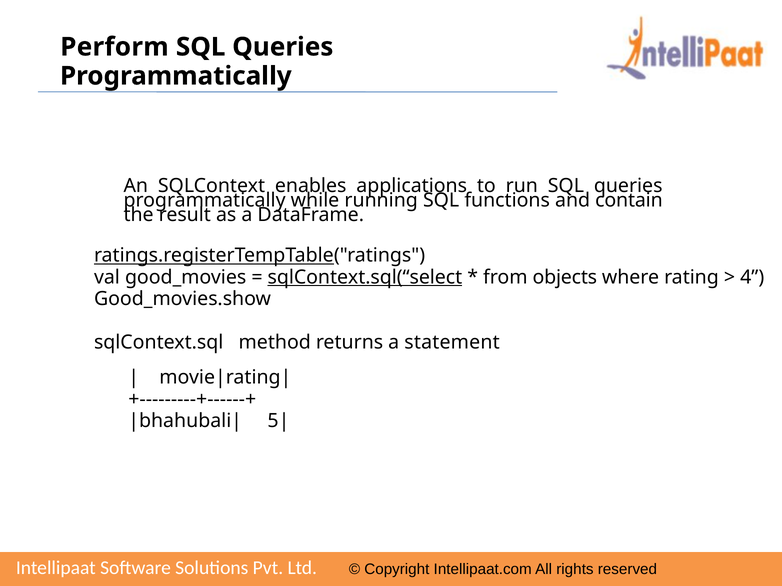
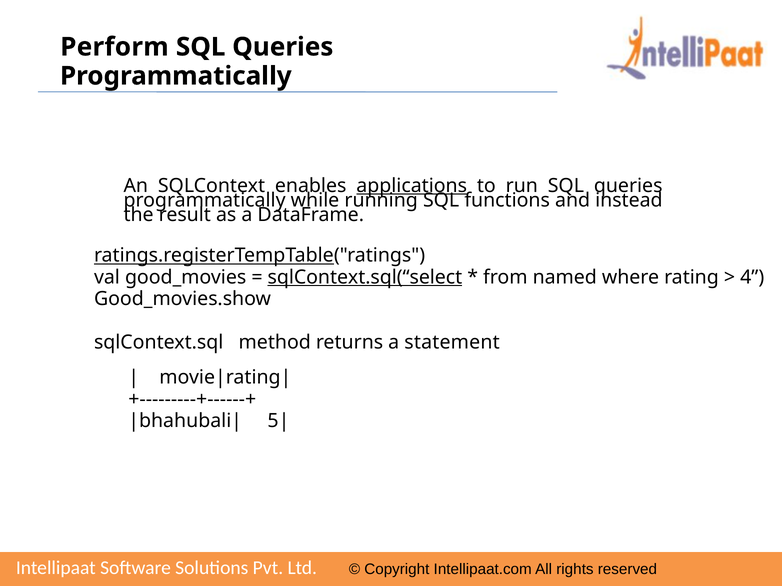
applications underline: none -> present
contain: contain -> instead
objects: objects -> named
